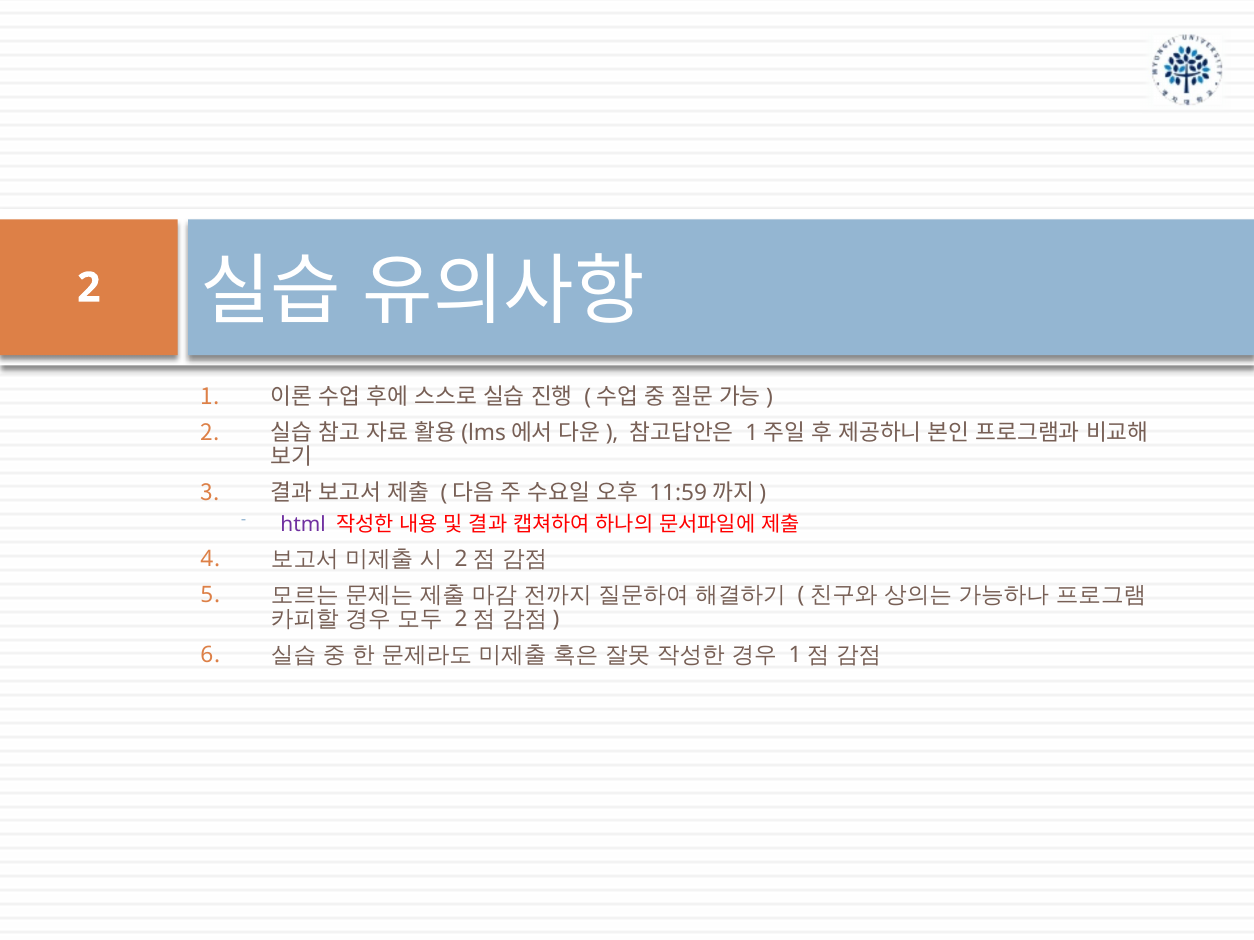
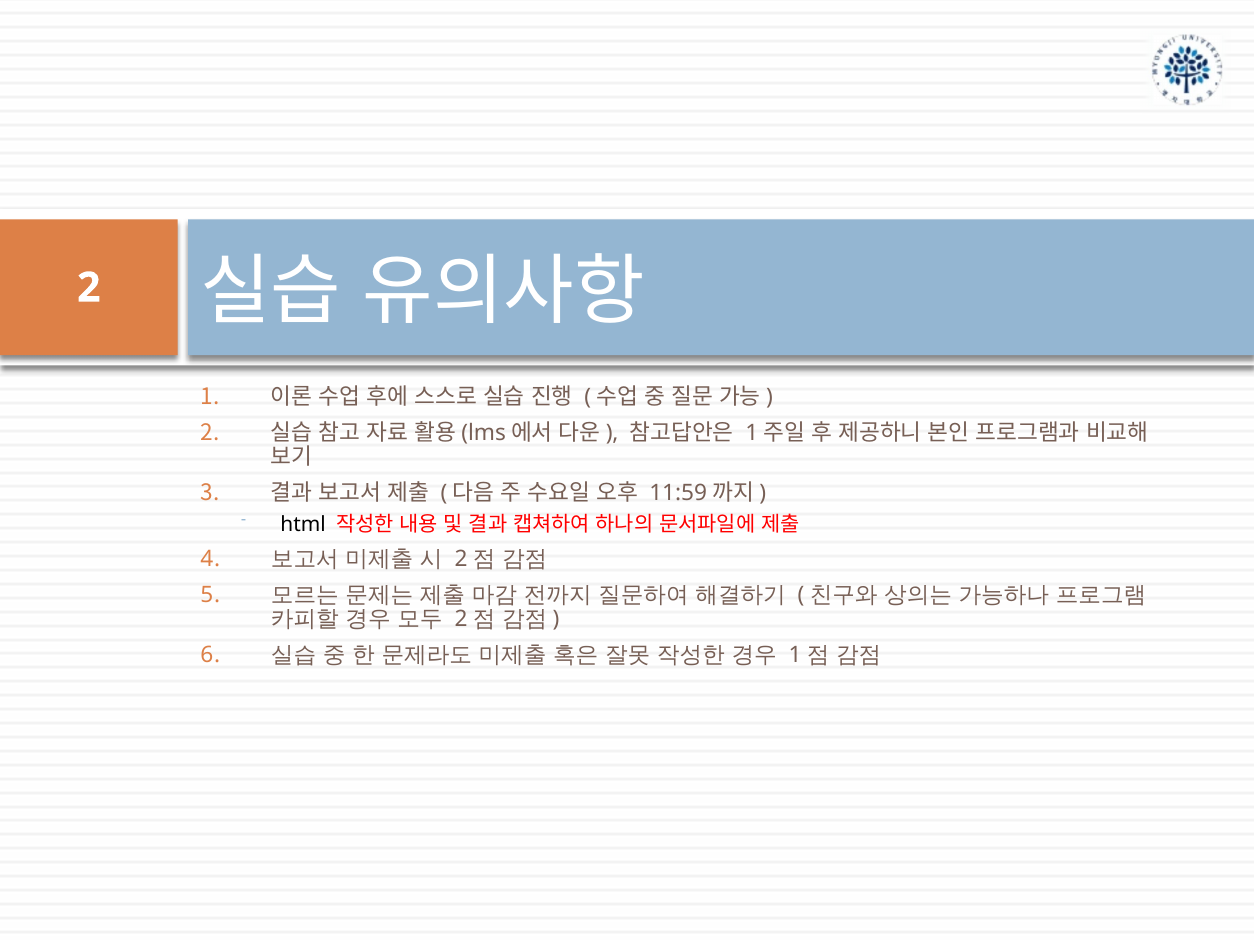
html colour: purple -> black
